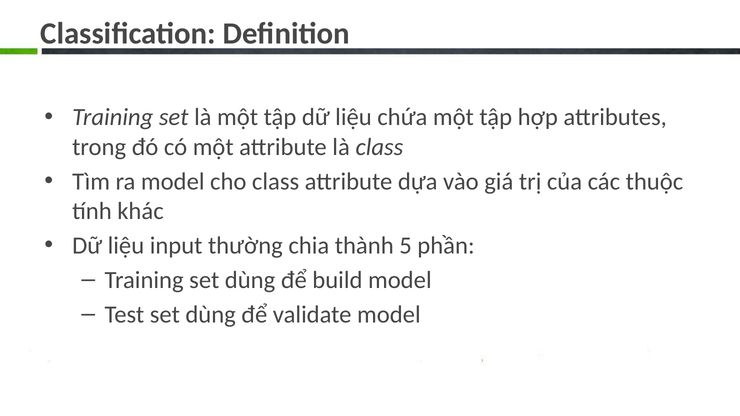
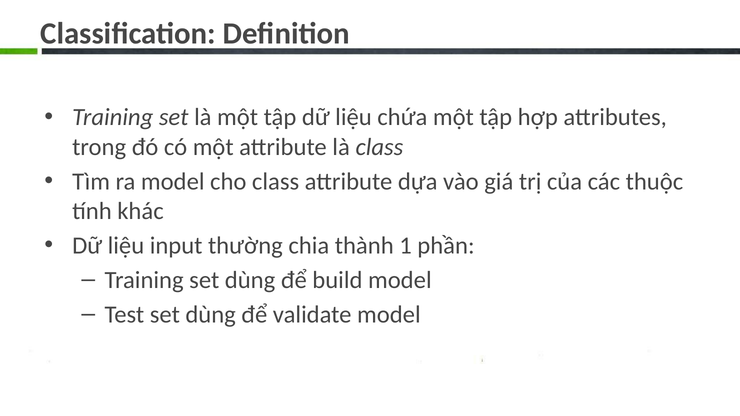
5: 5 -> 1
